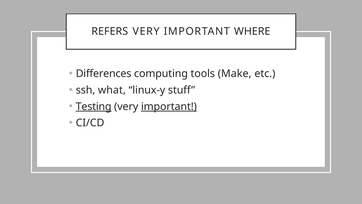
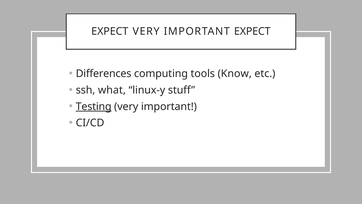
REFERS at (110, 31): REFERS -> EXPECT
IMPORTANT WHERE: WHERE -> EXPECT
Make: Make -> Know
important at (169, 106) underline: present -> none
